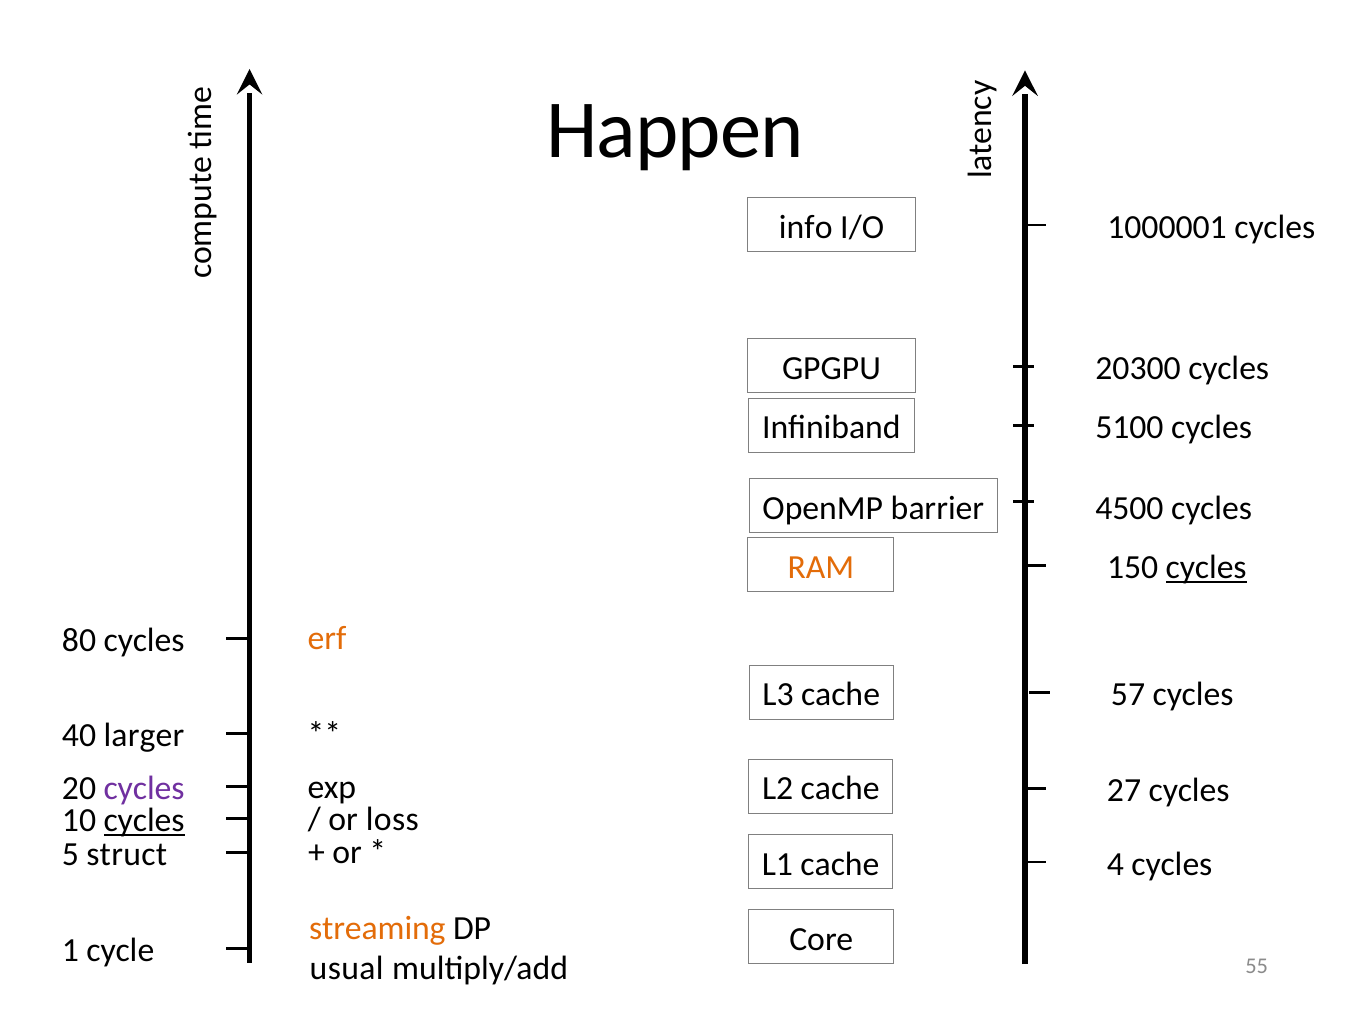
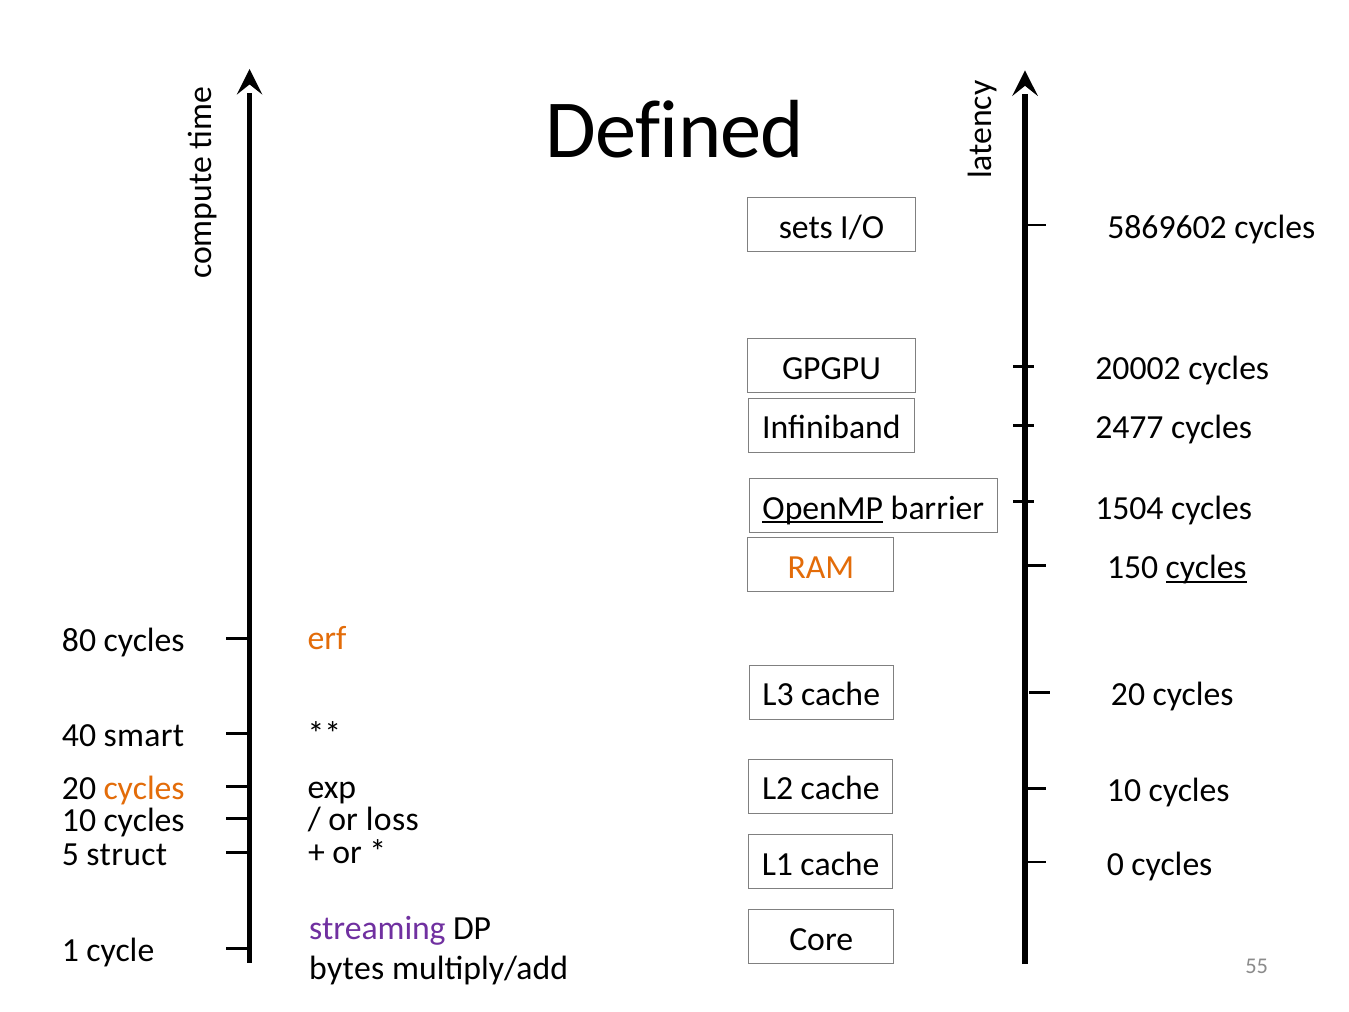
Happen: Happen -> Defined
info: info -> sets
1000001: 1000001 -> 5869602
20300: 20300 -> 20002
5100: 5100 -> 2477
OpenMP underline: none -> present
4500: 4500 -> 1504
cache 57: 57 -> 20
larger: larger -> smart
cycles at (144, 789) colour: purple -> orange
cache 27: 27 -> 10
cycles at (144, 821) underline: present -> none
4: 4 -> 0
streaming colour: orange -> purple
usual: usual -> bytes
